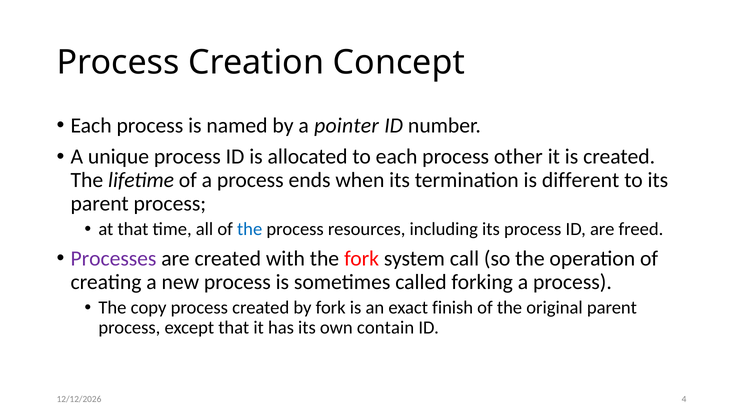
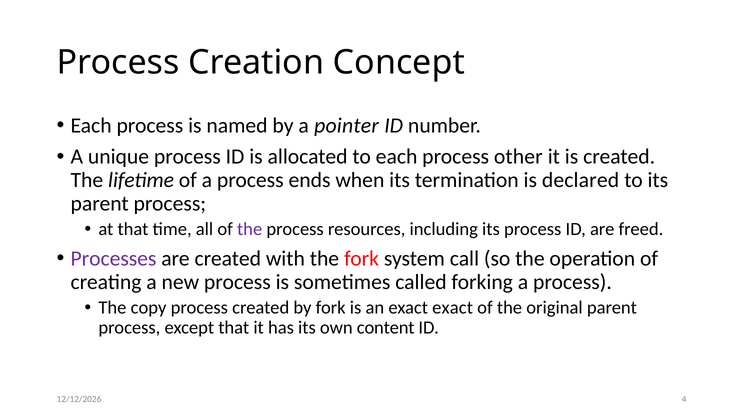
different: different -> declared
the at (250, 229) colour: blue -> purple
exact finish: finish -> exact
contain: contain -> content
